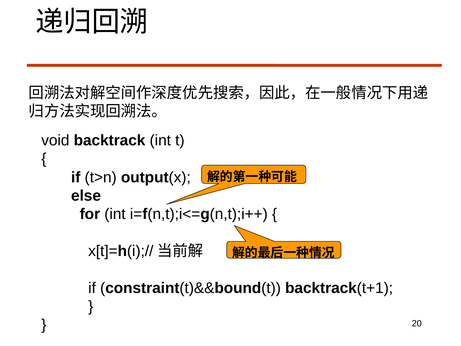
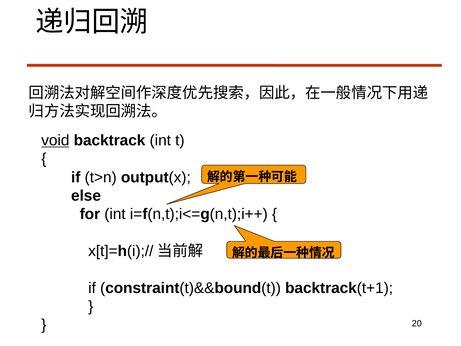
void underline: none -> present
